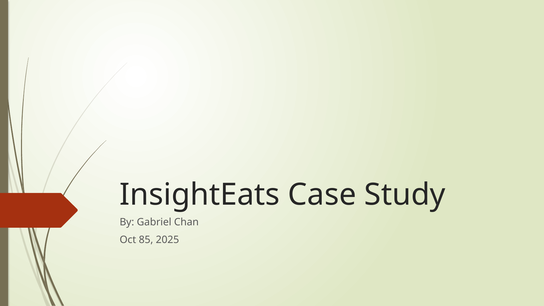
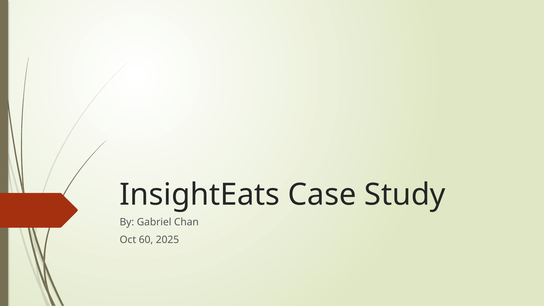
85: 85 -> 60
